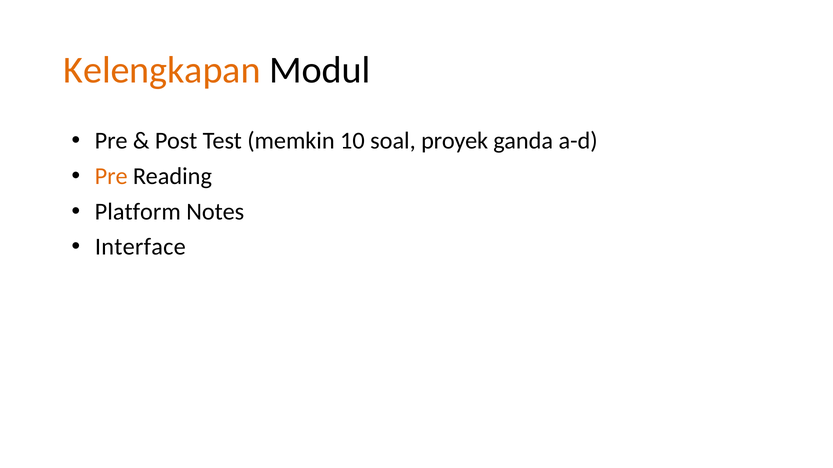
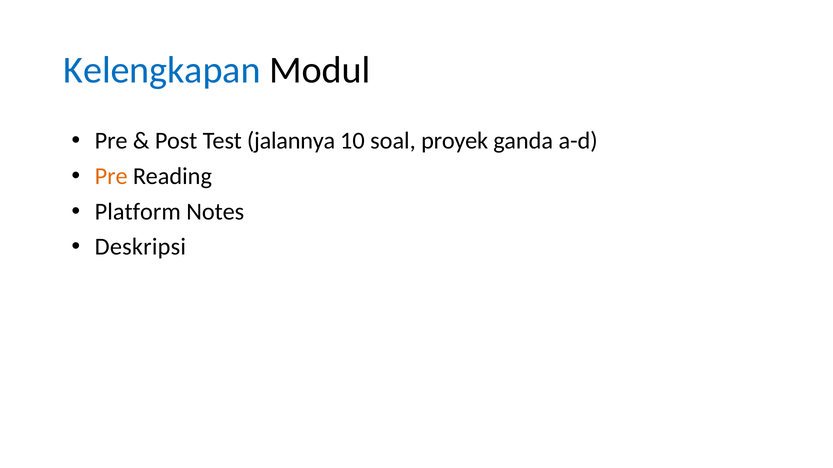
Kelengkapan colour: orange -> blue
memkin: memkin -> jalannya
Interface: Interface -> Deskripsi
